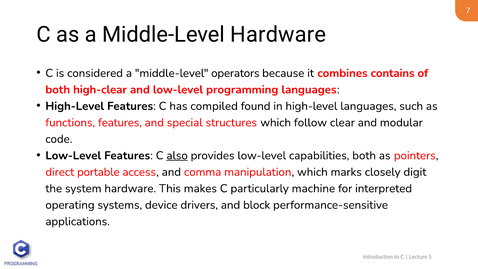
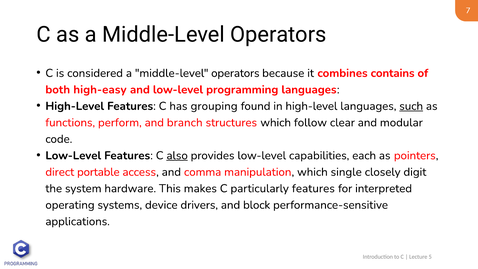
as a Middle-Level Hardware: Hardware -> Operators
high-clear: high-clear -> high-easy
compiled: compiled -> grouping
such underline: none -> present
functions features: features -> perform
special: special -> branch
capabilities both: both -> each
marks: marks -> single
particularly machine: machine -> features
